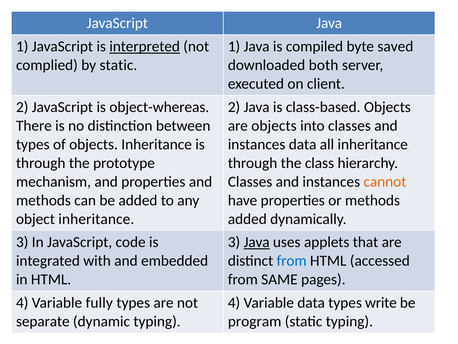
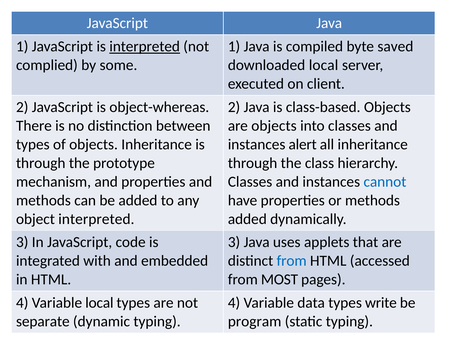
by static: static -> some
downloaded both: both -> local
instances data: data -> alert
cannot colour: orange -> blue
object inheritance: inheritance -> interpreted
Java at (257, 242) underline: present -> none
SAME: SAME -> MOST
Variable fully: fully -> local
